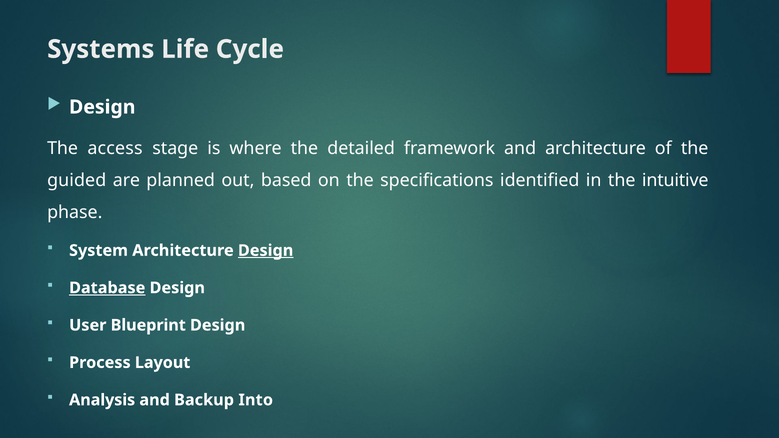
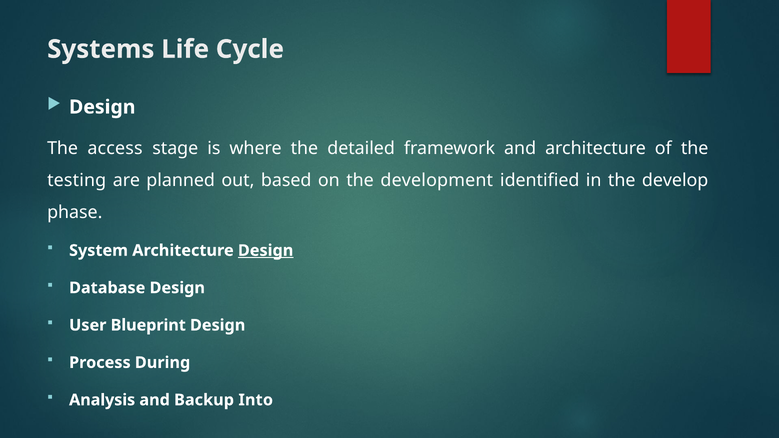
guided: guided -> testing
specifications: specifications -> development
intuitive: intuitive -> develop
Database underline: present -> none
Layout: Layout -> During
